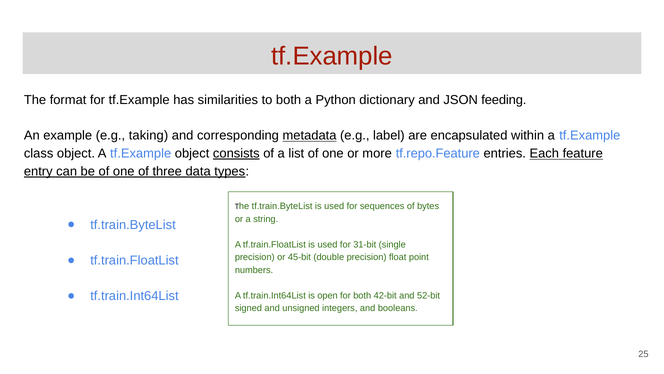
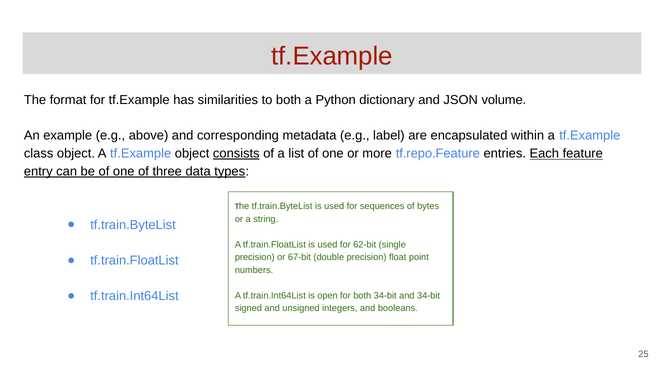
feeding: feeding -> volume
taking: taking -> above
metadata underline: present -> none
31-bit: 31-bit -> 62-bit
45-bit: 45-bit -> 67-bit
both 42-bit: 42-bit -> 34-bit
and 52-bit: 52-bit -> 34-bit
